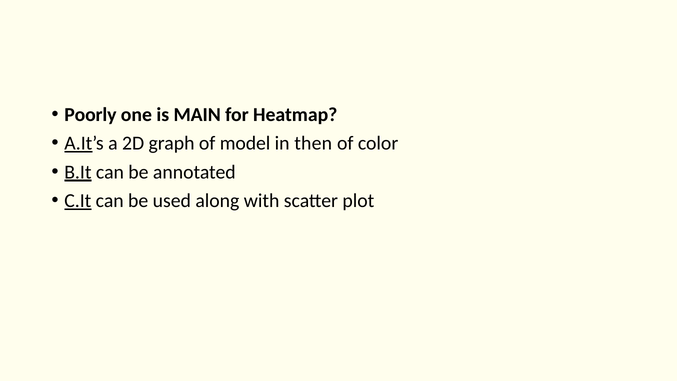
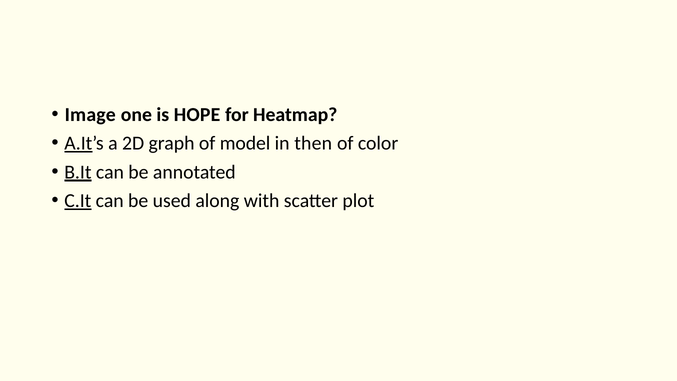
Poorly: Poorly -> Image
MAIN: MAIN -> HOPE
